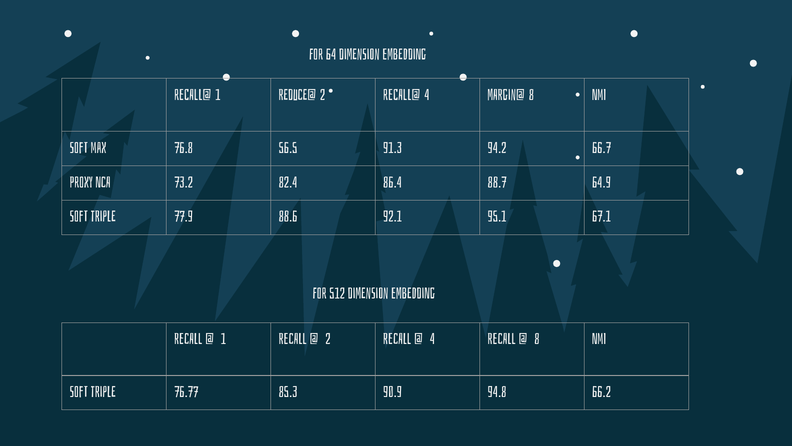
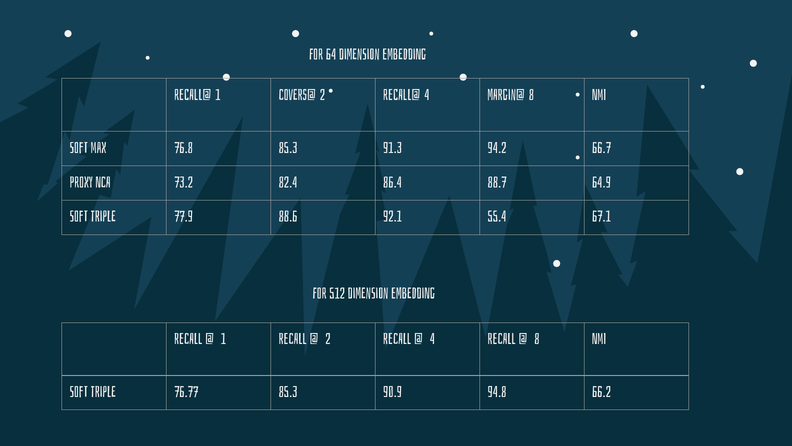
reduce@2: reduce@2 -> covers@2
76.8 56.5: 56.5 -> 85.3
95.1: 95.1 -> 55.4
